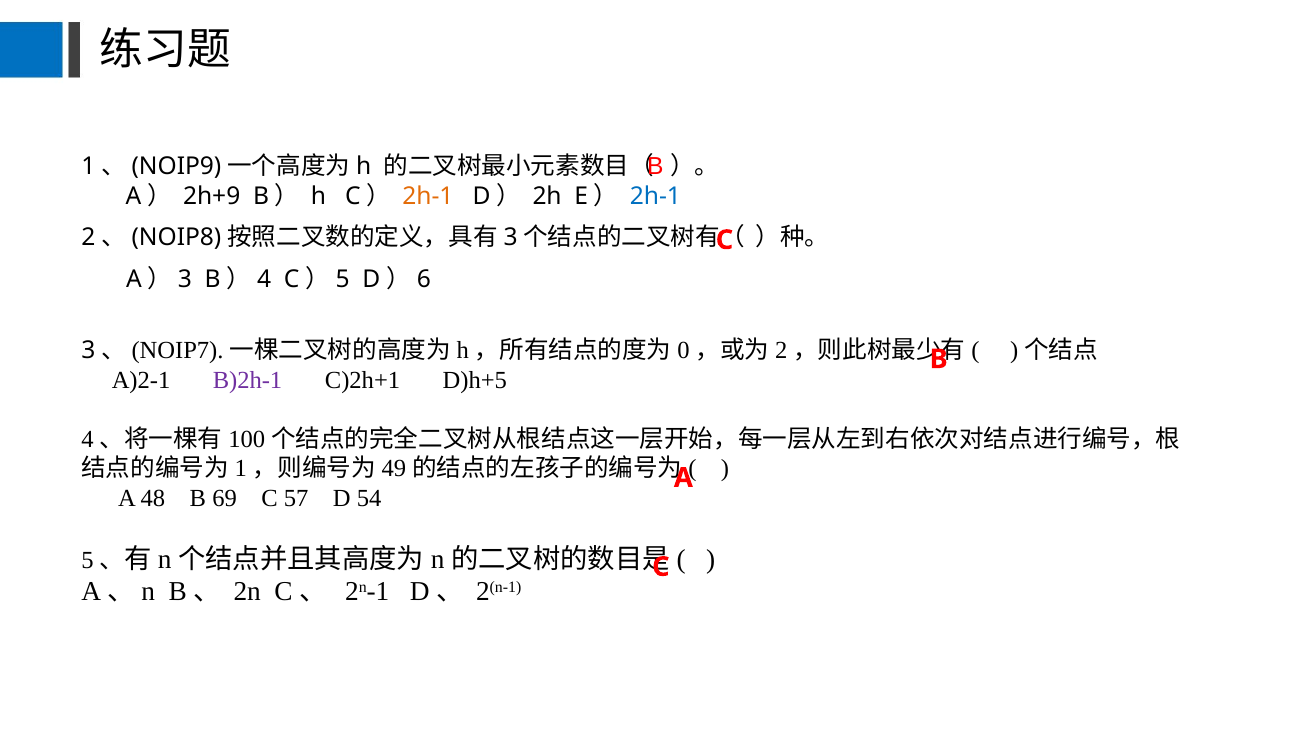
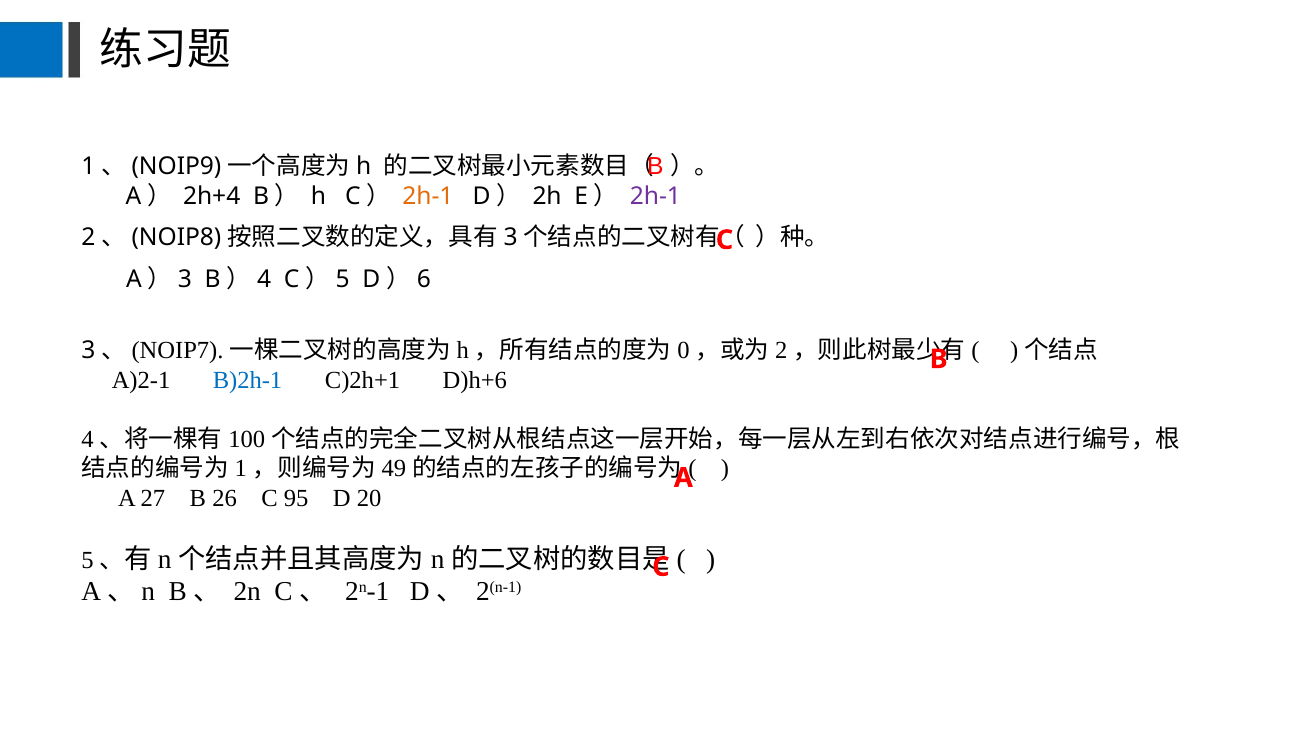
2h+9: 2h+9 -> 2h+4
2h-1 at (655, 196) colour: blue -> purple
B)2h-1 colour: purple -> blue
D)h+5: D)h+5 -> D)h+6
48: 48 -> 27
69: 69 -> 26
57: 57 -> 95
54: 54 -> 20
